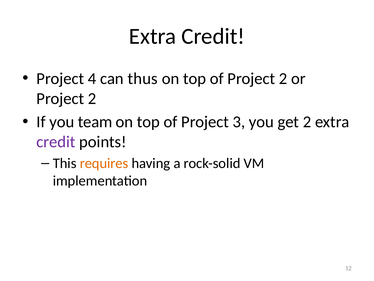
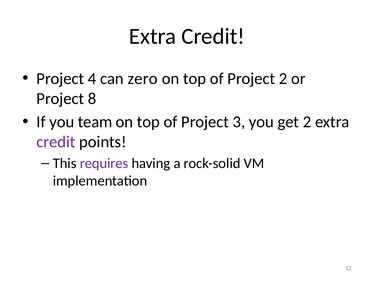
thus: thus -> zero
2 at (92, 98): 2 -> 8
requires colour: orange -> purple
